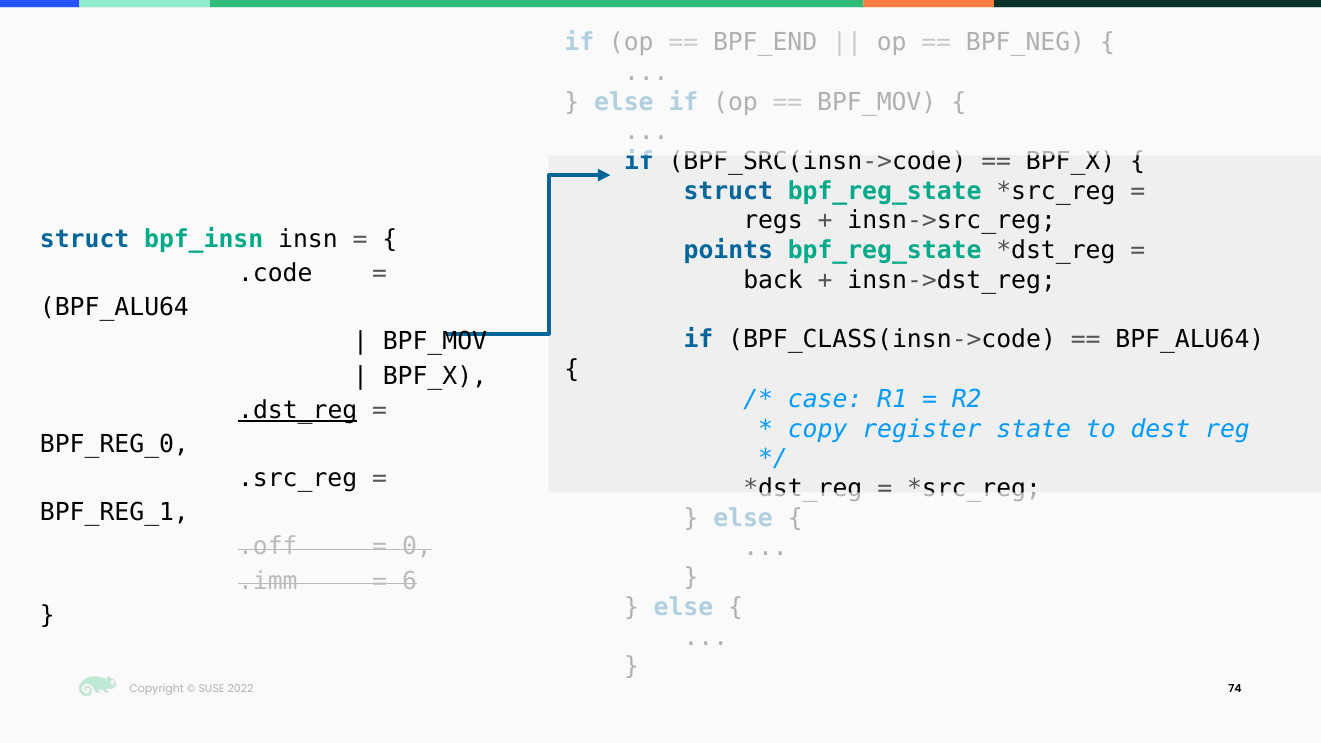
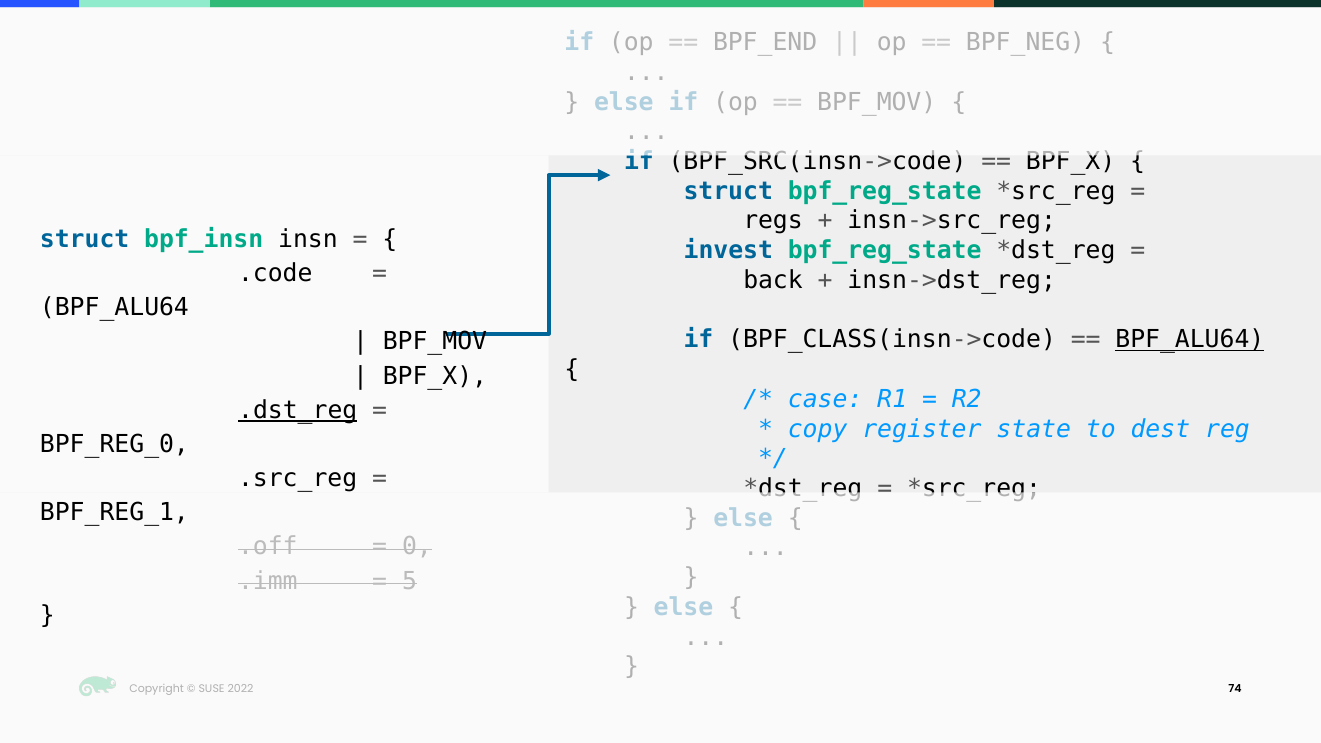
points: points -> invest
BPF_ALU64 at (1190, 340) underline: none -> present
6: 6 -> 5
